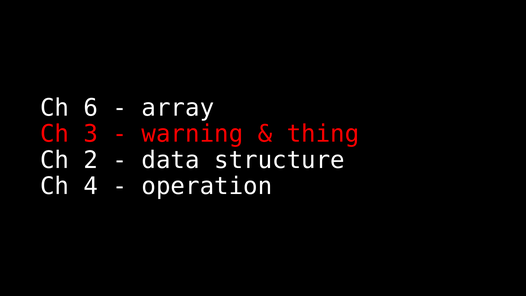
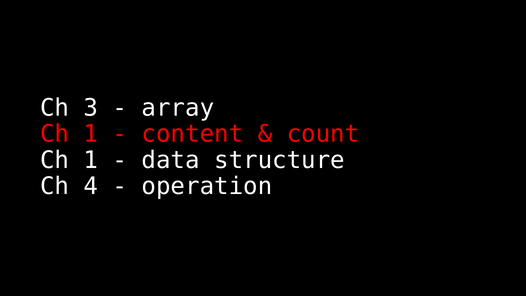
6: 6 -> 3
3 at (91, 134): 3 -> 1
warning: warning -> content
thing: thing -> count
2 at (91, 160): 2 -> 1
